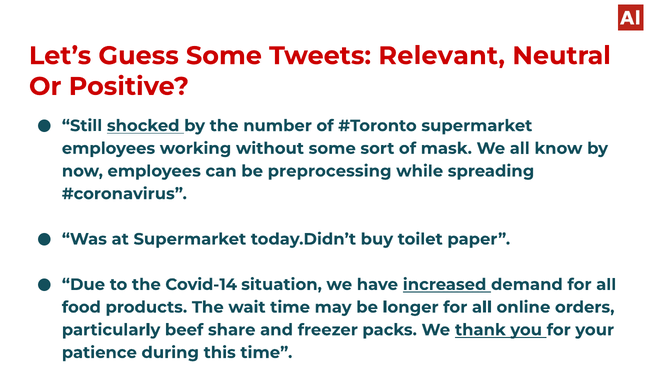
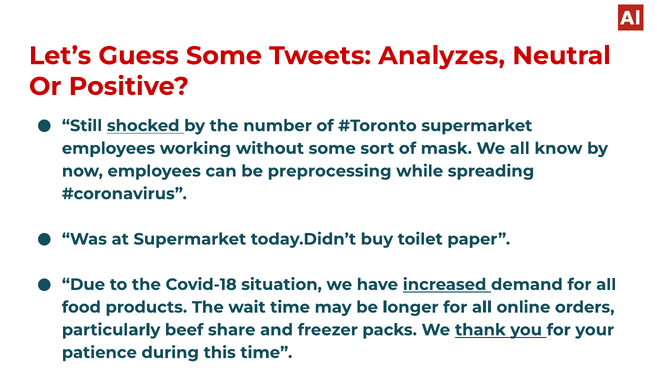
Relevant: Relevant -> Analyzes
Covid-14: Covid-14 -> Covid-18
